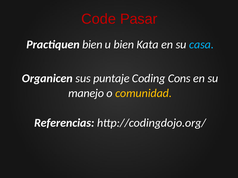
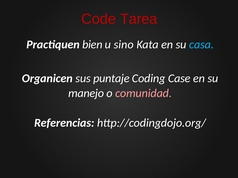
Pasar: Pasar -> Tarea
u bien: bien -> sino
Cons: Cons -> Case
comunidad colour: yellow -> pink
